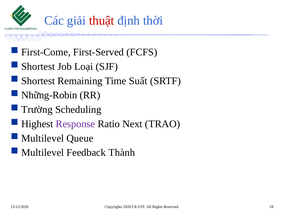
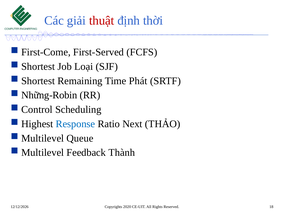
Suất: Suất -> Phát
Trường: Trường -> Control
Response colour: purple -> blue
TRAO: TRAO -> THẢO
